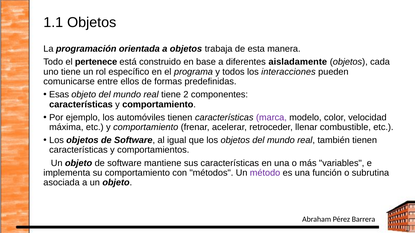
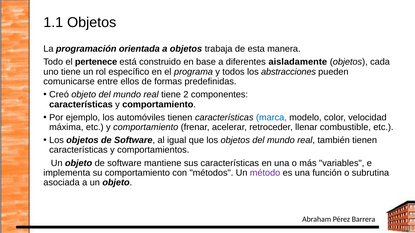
interacciones: interacciones -> abstracciones
Esas: Esas -> Creó
marca colour: purple -> blue
